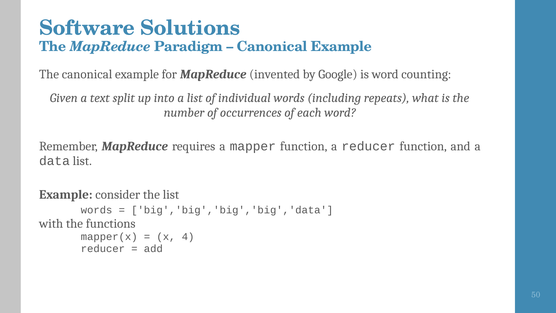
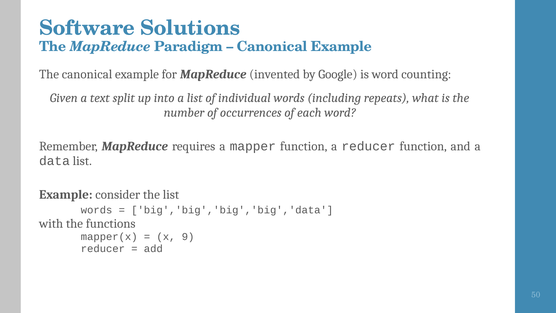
4: 4 -> 9
